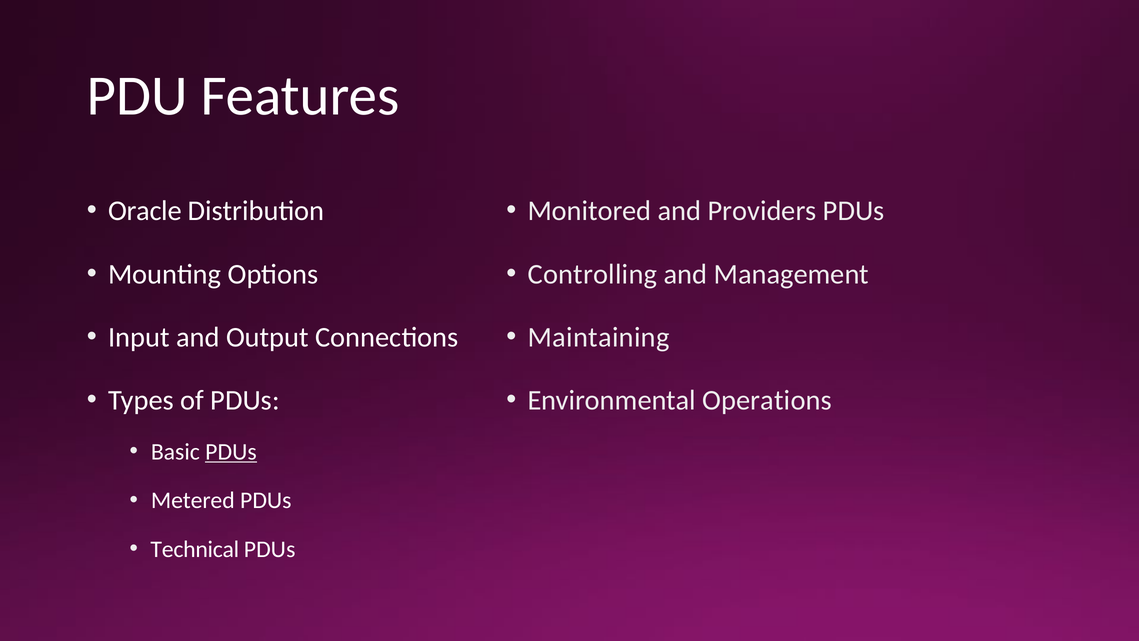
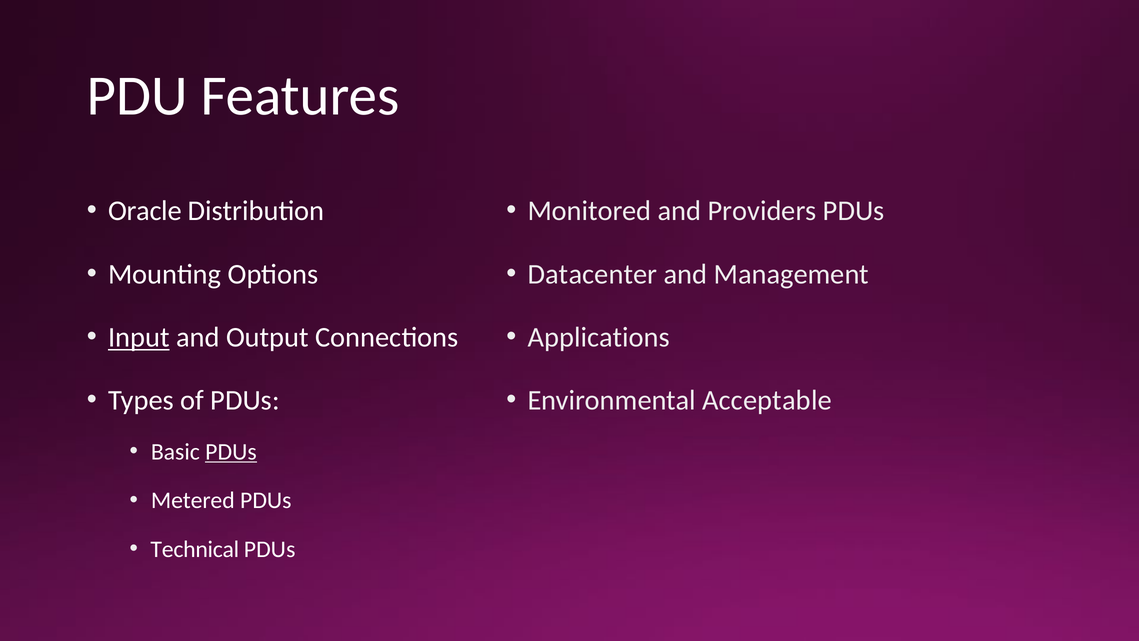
Controlling: Controlling -> Datacenter
Input underline: none -> present
Maintaining: Maintaining -> Applications
Operations: Operations -> Acceptable
